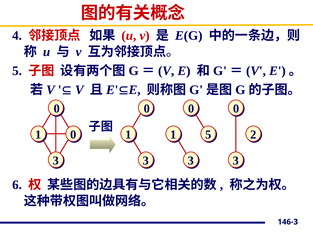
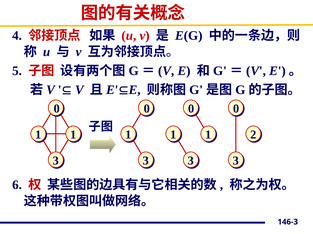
0 at (73, 135): 0 -> 1
5 at (208, 135): 5 -> 1
